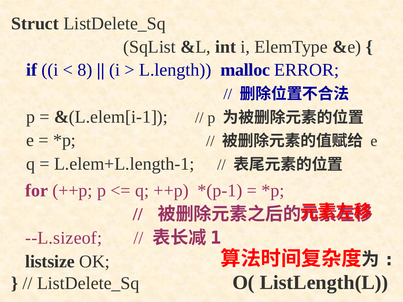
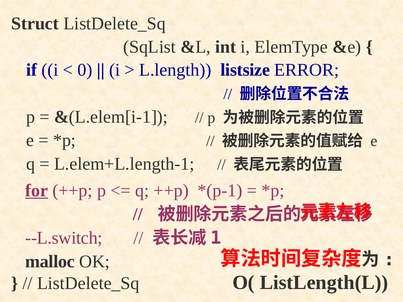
8: 8 -> 0
malloc: malloc -> listsize
for underline: none -> present
--L.sizeof: --L.sizeof -> --L.switch
listsize: listsize -> malloc
